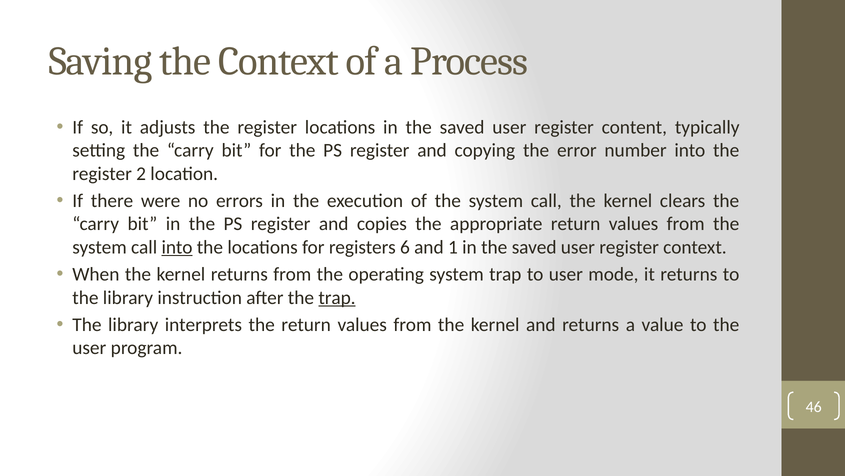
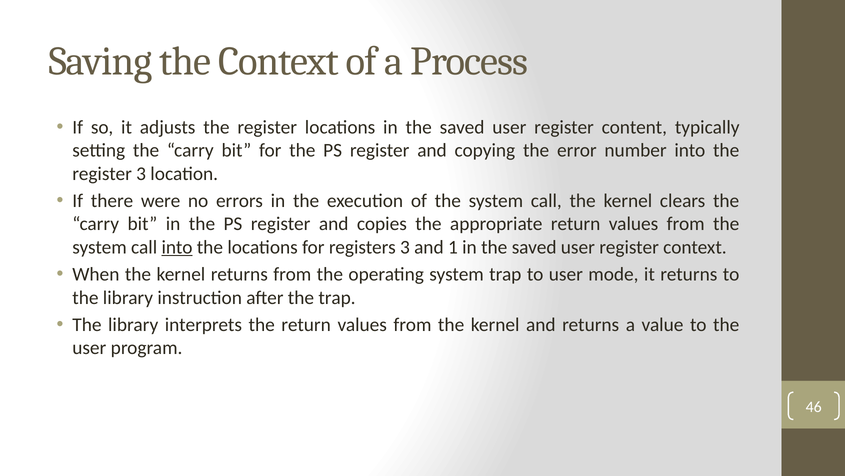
register 2: 2 -> 3
registers 6: 6 -> 3
trap at (337, 297) underline: present -> none
